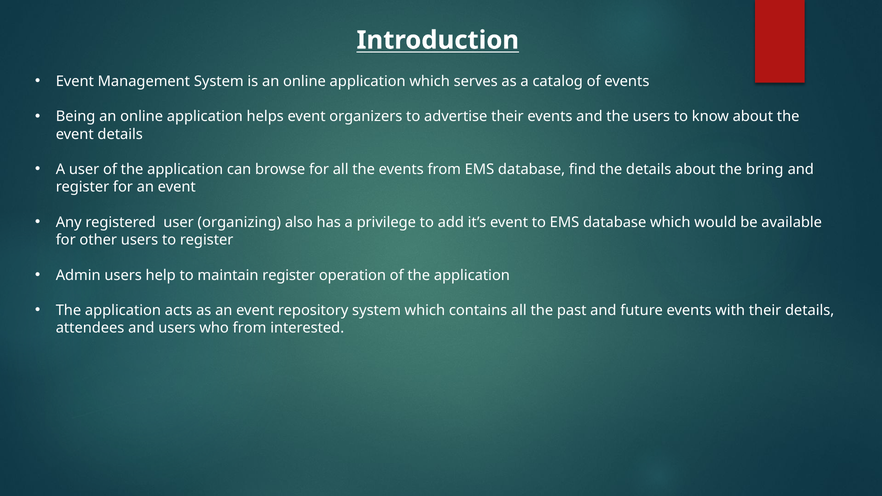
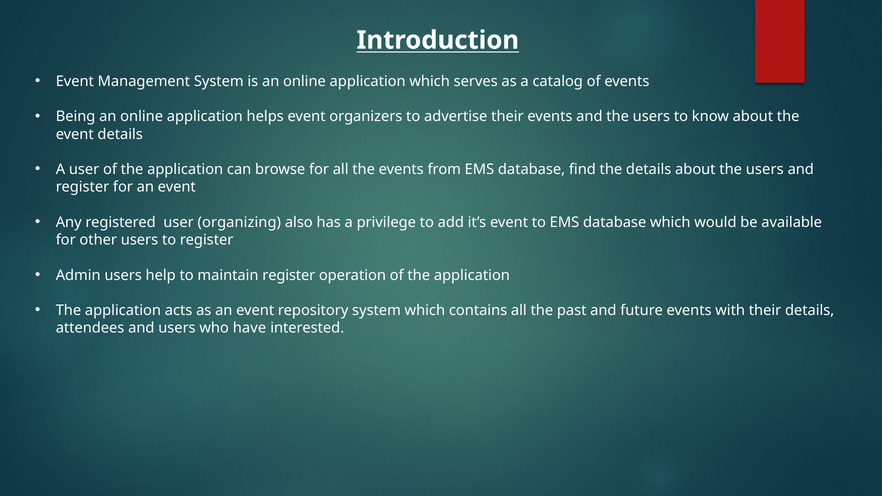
about the bring: bring -> users
who from: from -> have
